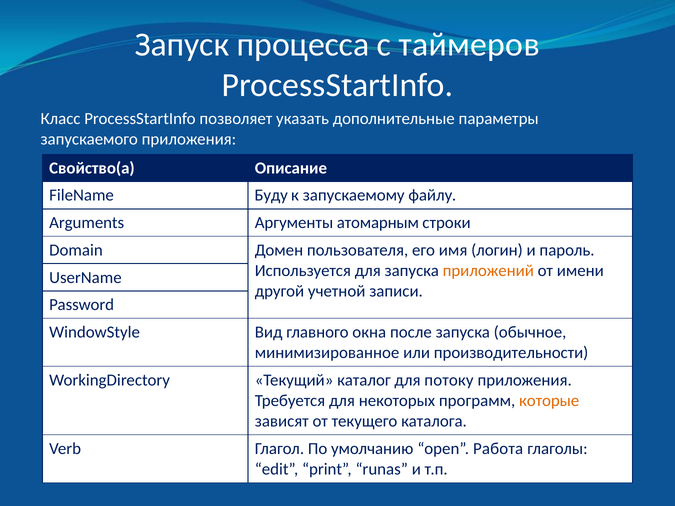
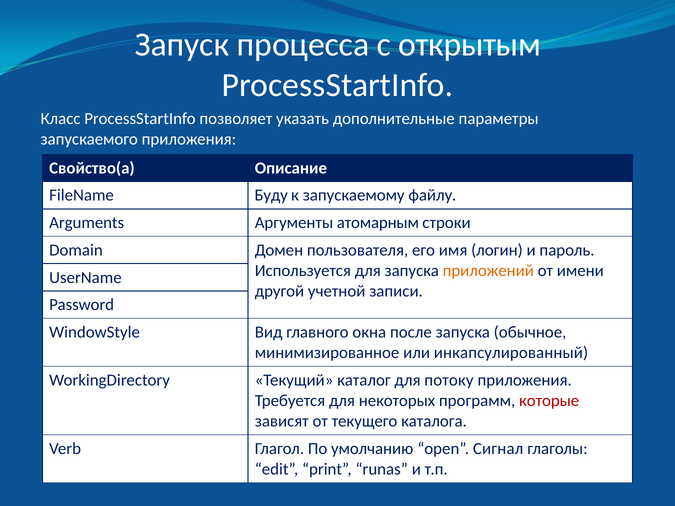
таймеров: таймеров -> открытым
производительности: производительности -> инкапсулированный
которые colour: orange -> red
Работа: Работа -> Сигнал
